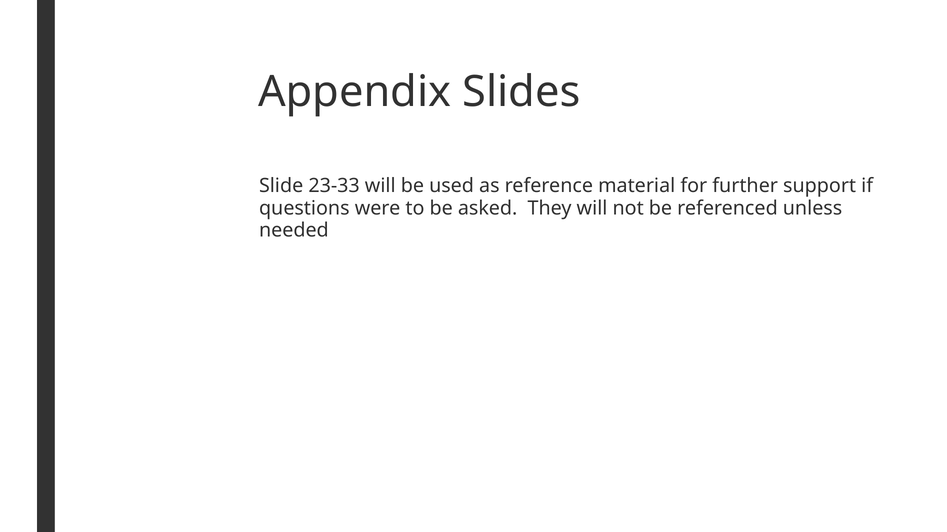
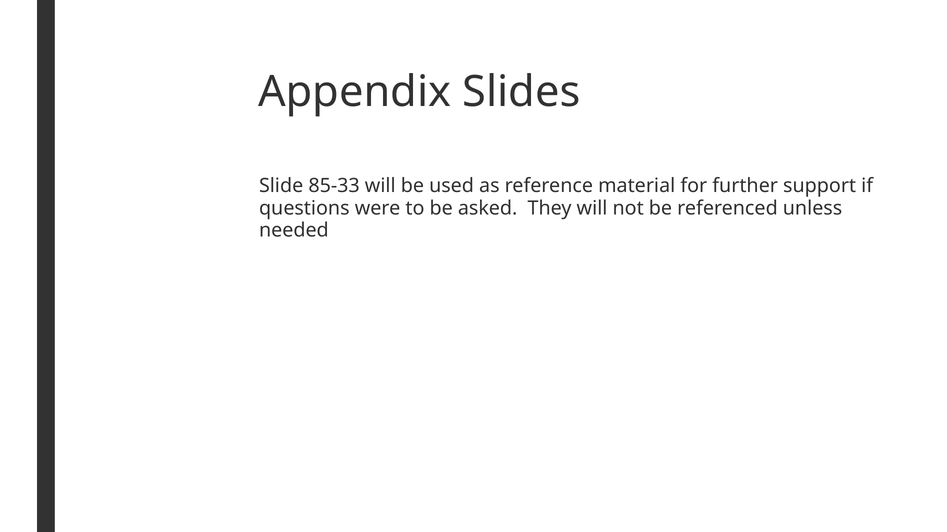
23-33: 23-33 -> 85-33
